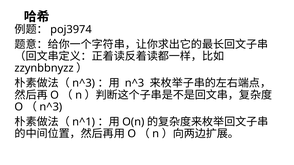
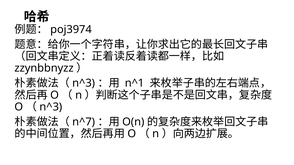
n^3 at (135, 83): n^3 -> n^1
n^1: n^1 -> n^7
